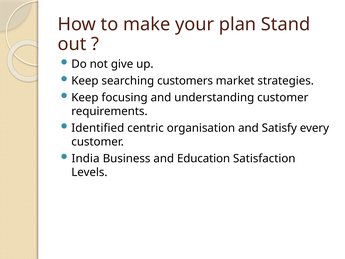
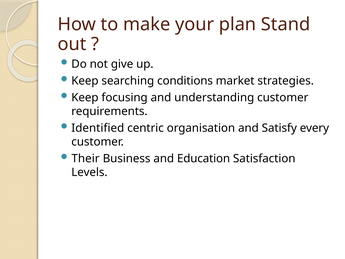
customers: customers -> conditions
India: India -> Their
